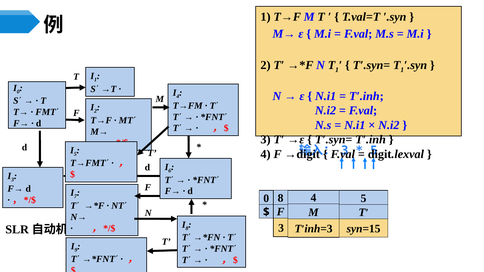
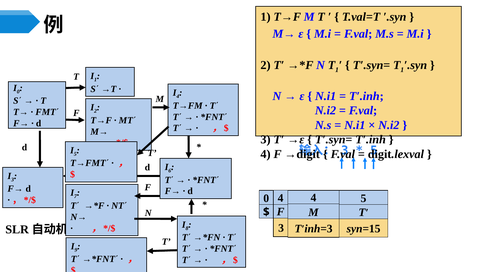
0 8: 8 -> 4
